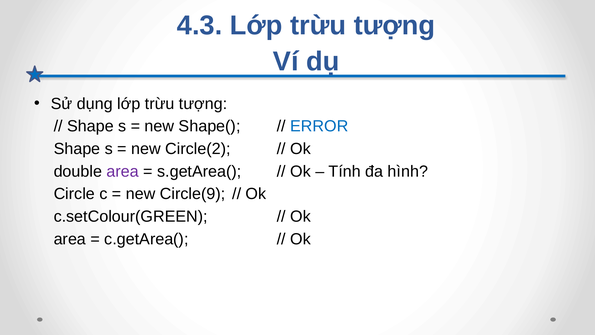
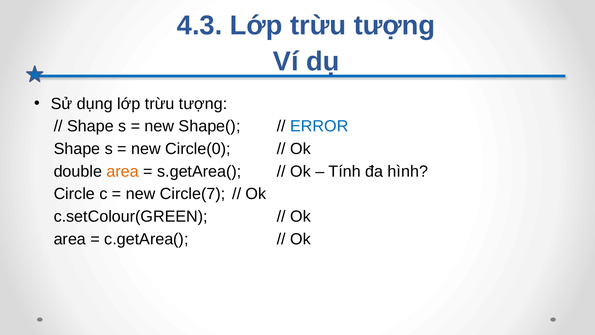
Circle(2: Circle(2 -> Circle(0
area at (123, 171) colour: purple -> orange
Circle(9: Circle(9 -> Circle(7
